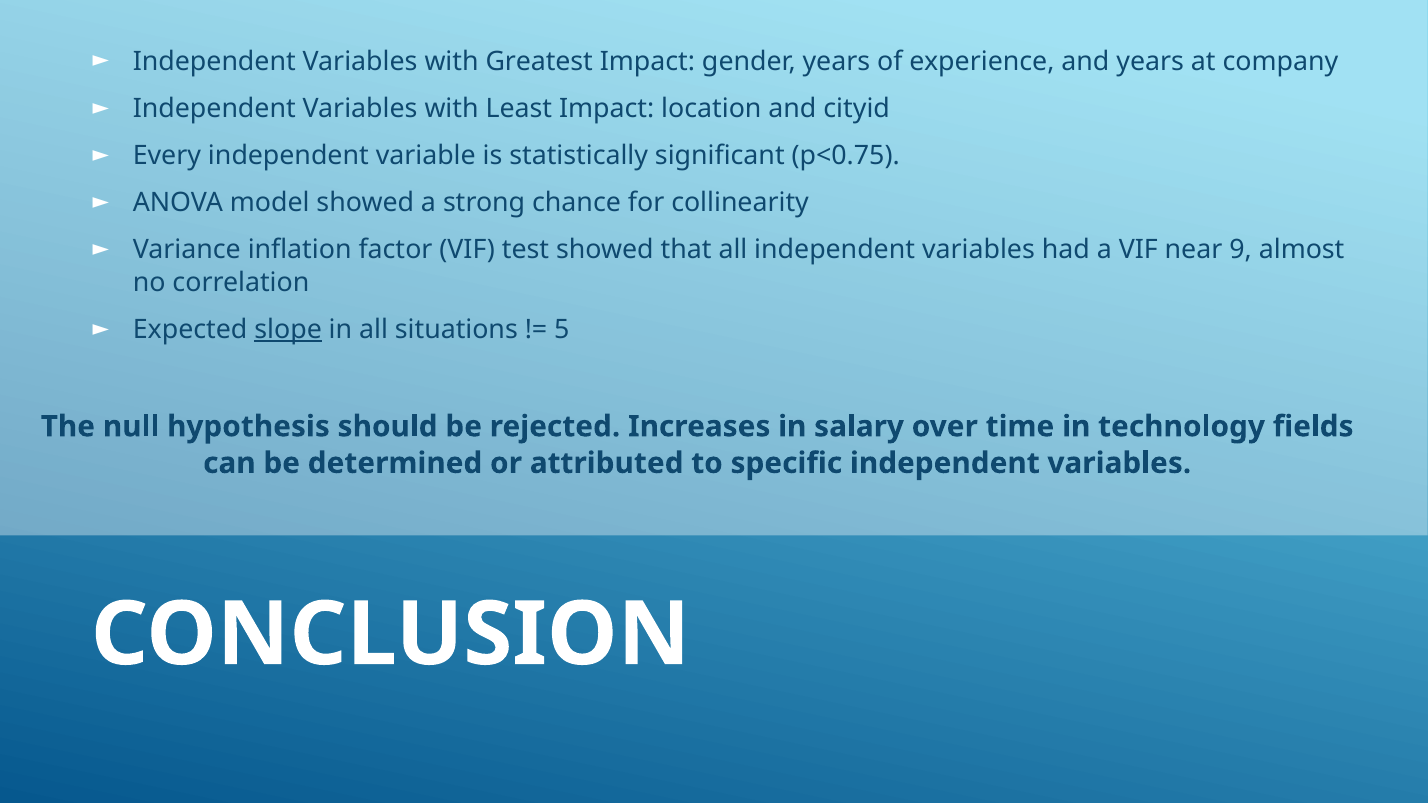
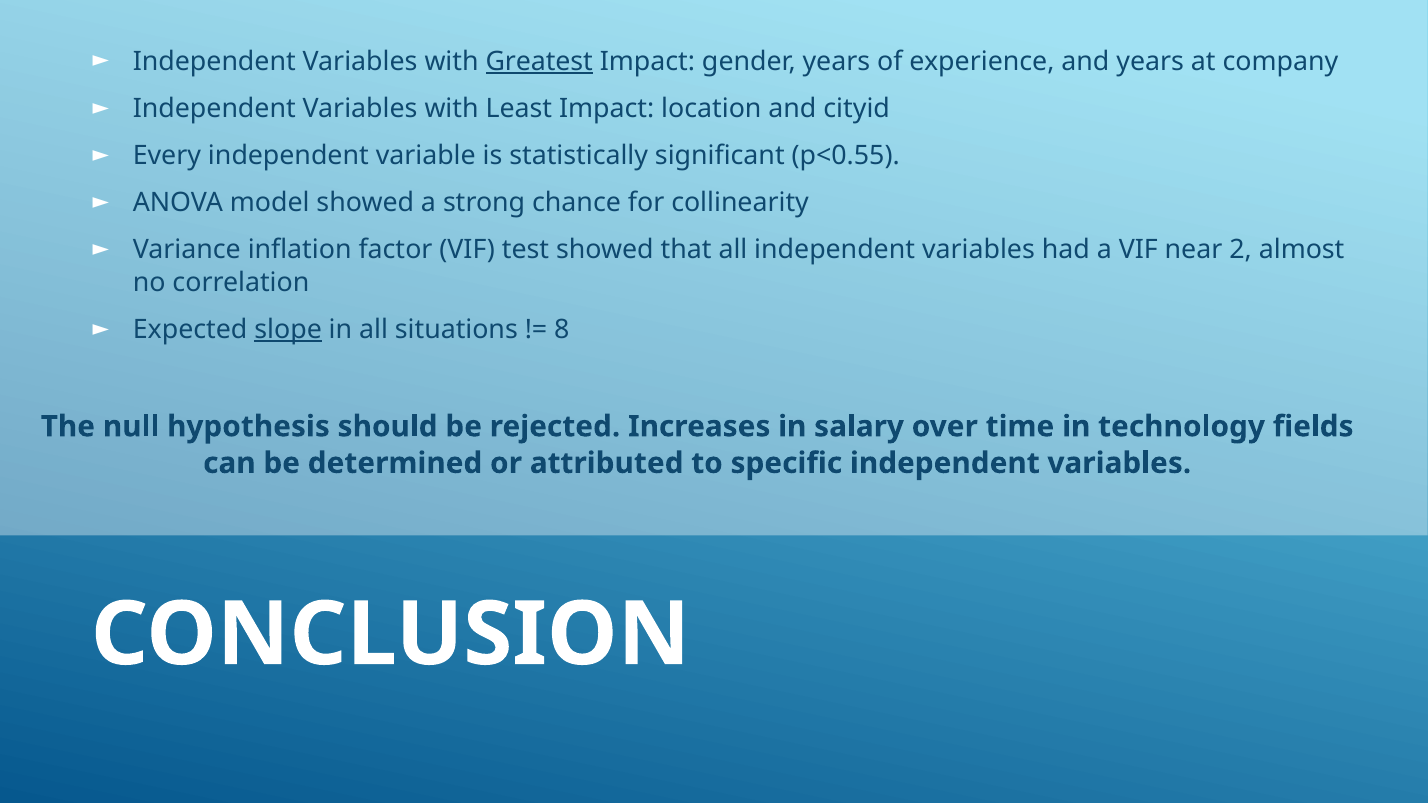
Greatest underline: none -> present
p<0.75: p<0.75 -> p<0.55
9: 9 -> 2
5: 5 -> 8
